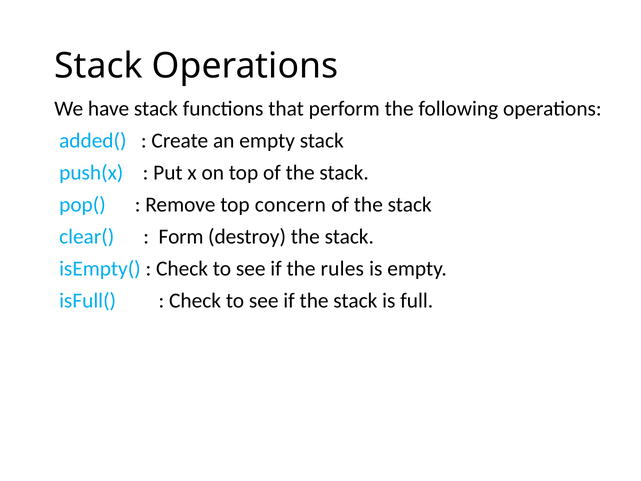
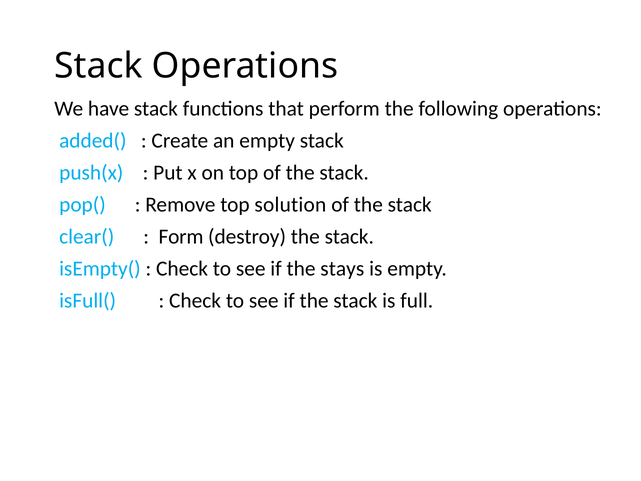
concern: concern -> solution
rules: rules -> stays
